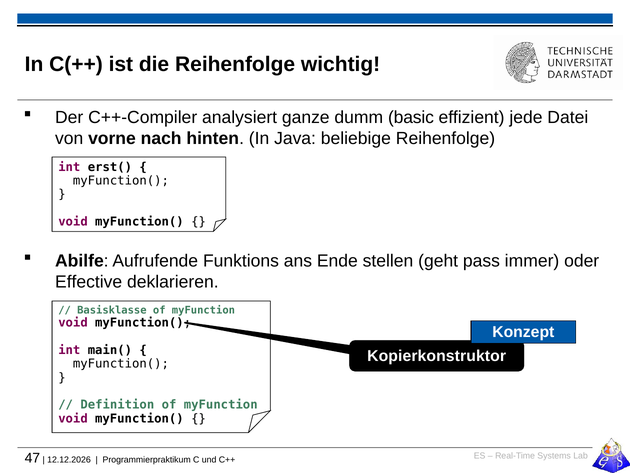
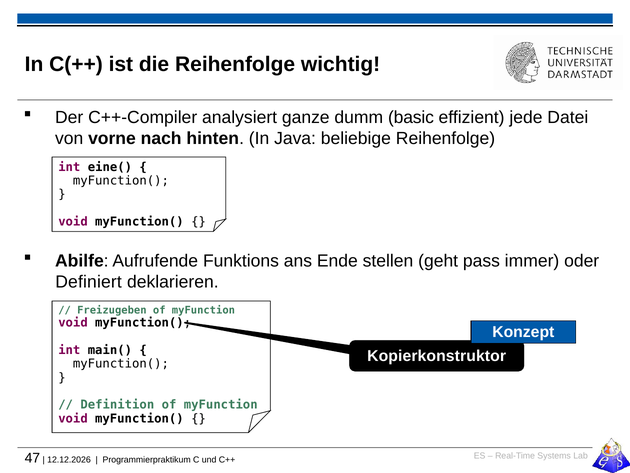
erst(: erst( -> eine(
Effective: Effective -> Definiert
Basisklasse: Basisklasse -> Freizugeben
